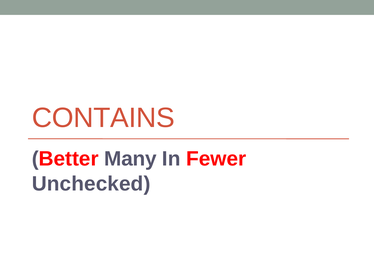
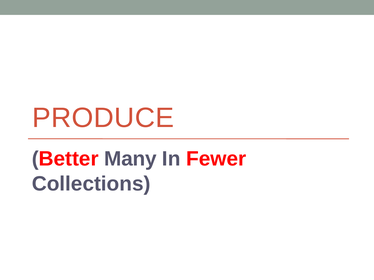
CONTAINS: CONTAINS -> PRODUCE
Unchecked: Unchecked -> Collections
